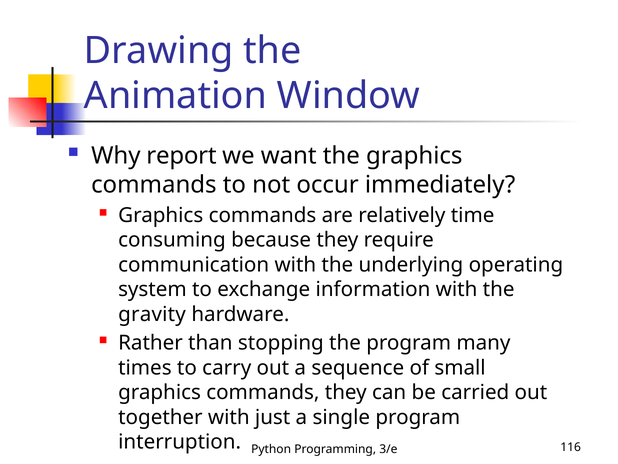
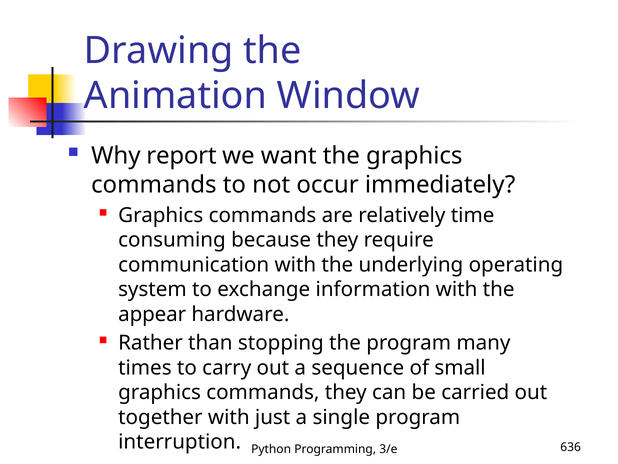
gravity: gravity -> appear
116: 116 -> 636
